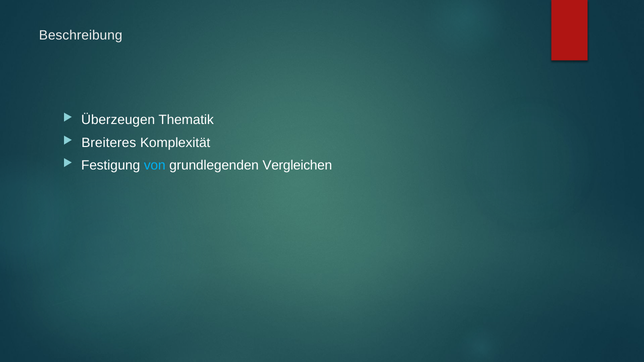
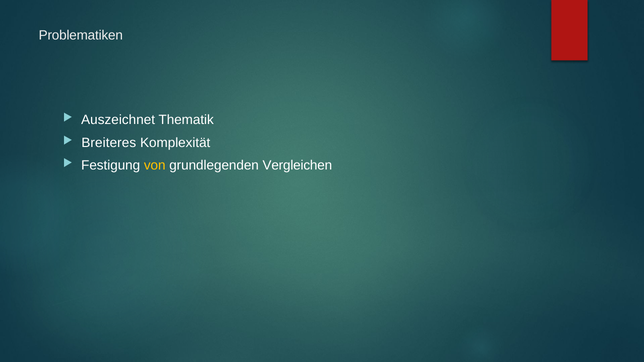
Beschreibung: Beschreibung -> Problematiken
Überzeugen: Überzeugen -> Auszeichnet
von colour: light blue -> yellow
